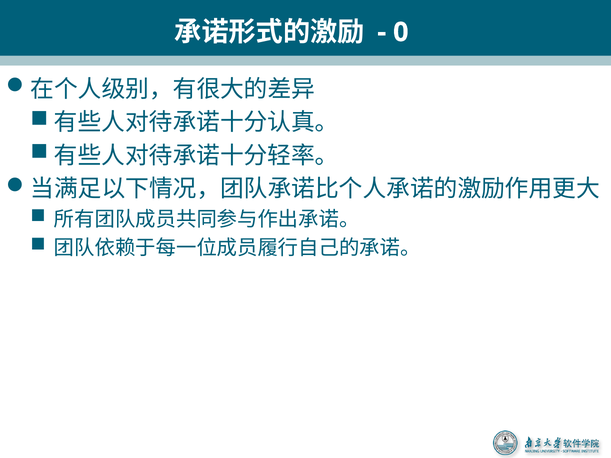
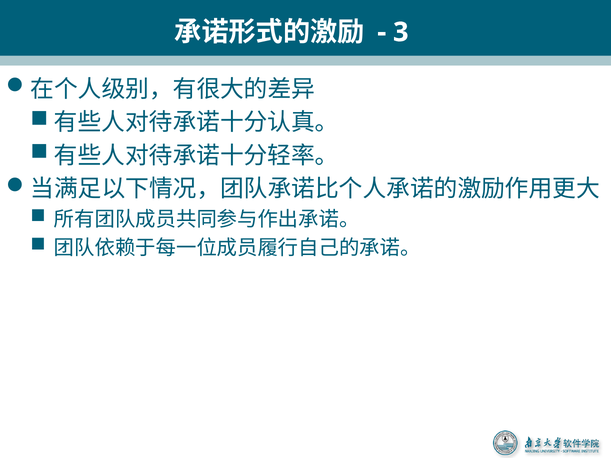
0: 0 -> 3
